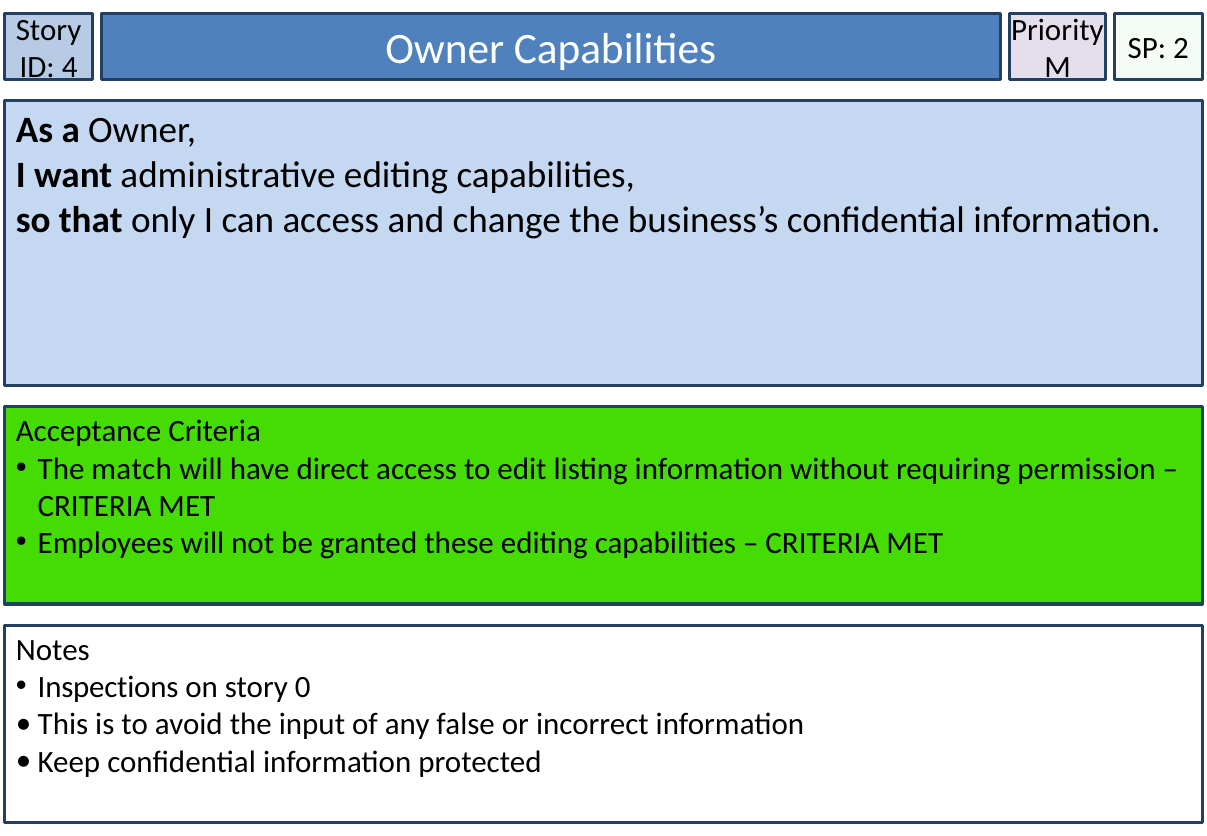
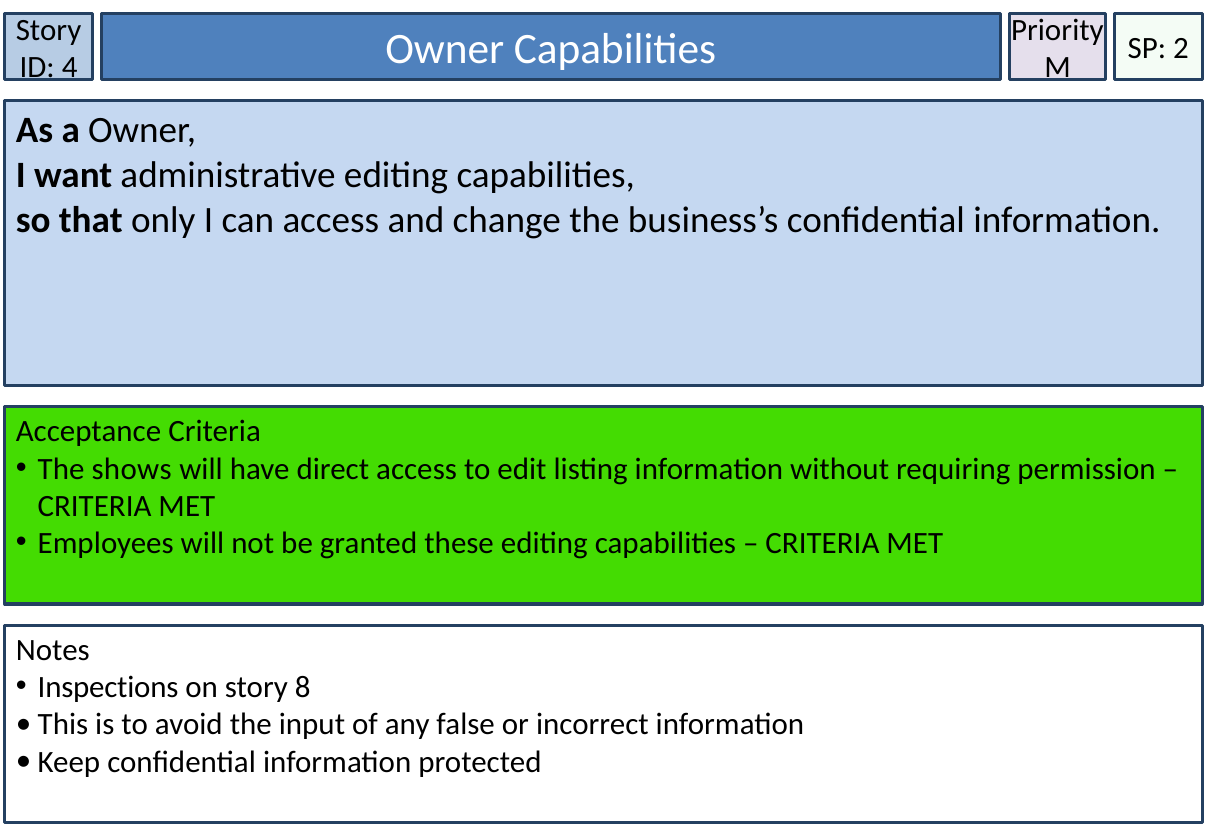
match: match -> shows
0: 0 -> 8
